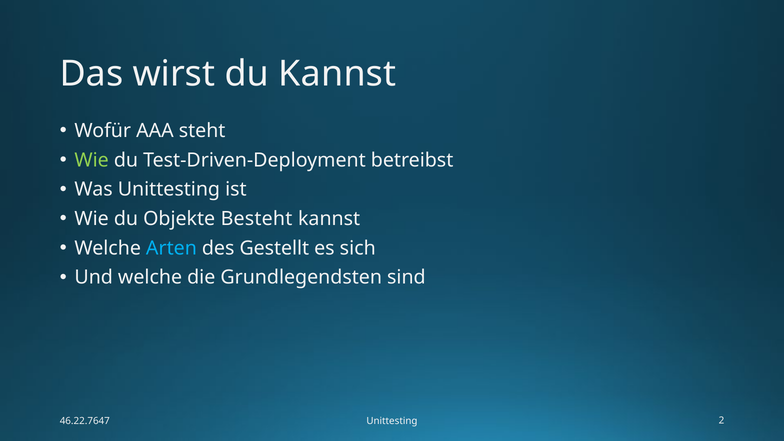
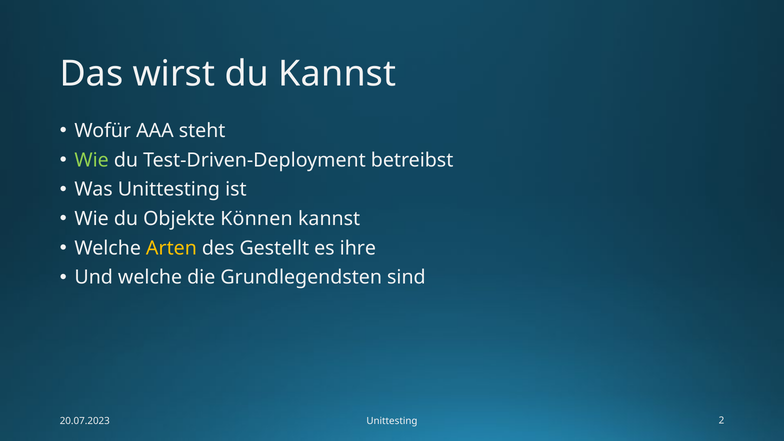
Besteht: Besteht -> Können
Arten colour: light blue -> yellow
sich: sich -> ihre
46.22.7647: 46.22.7647 -> 20.07.2023
